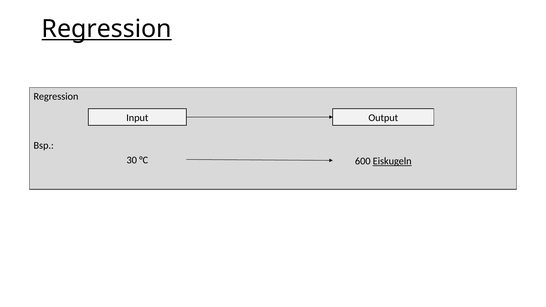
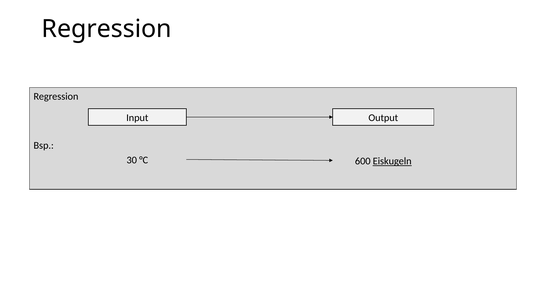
Regression at (107, 29) underline: present -> none
